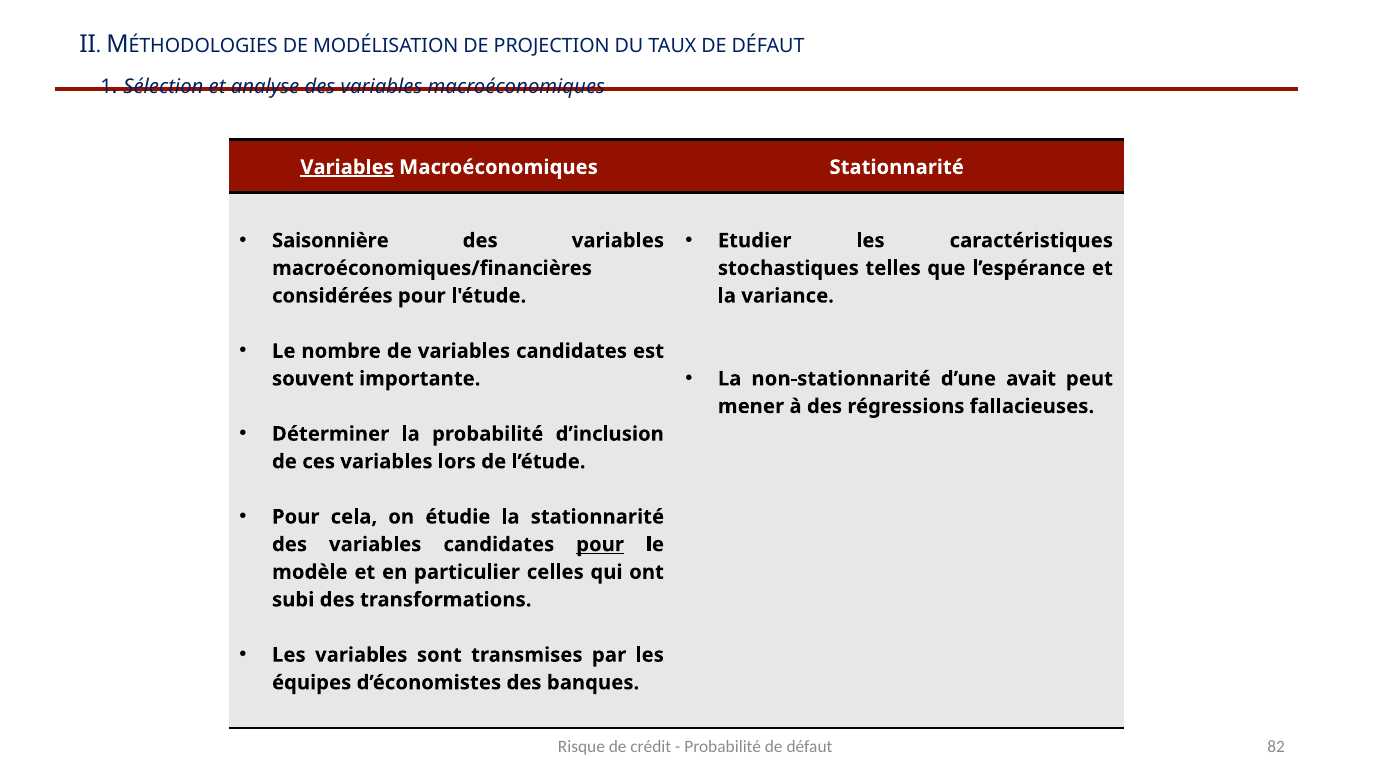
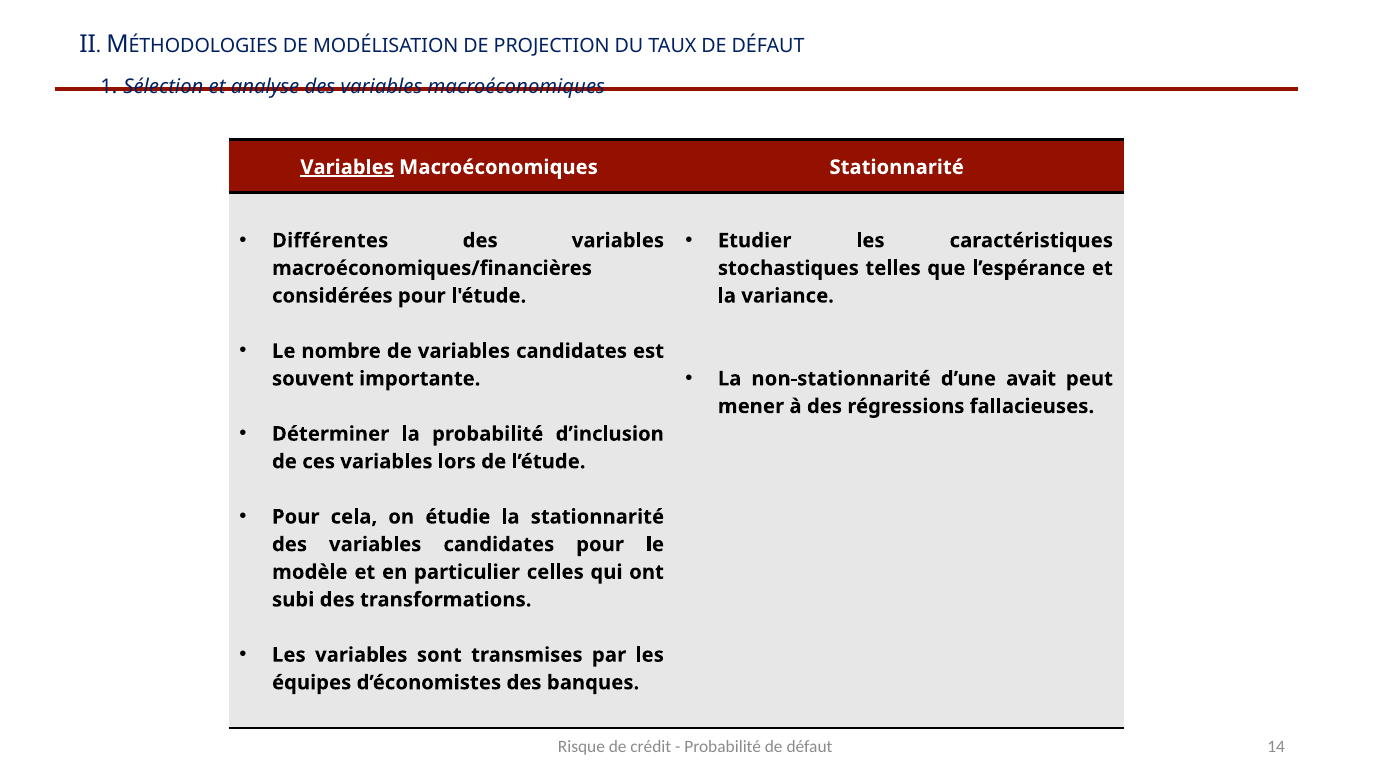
Saisonnière: Saisonnière -> Différentes
pour at (600, 545) underline: present -> none
82: 82 -> 14
